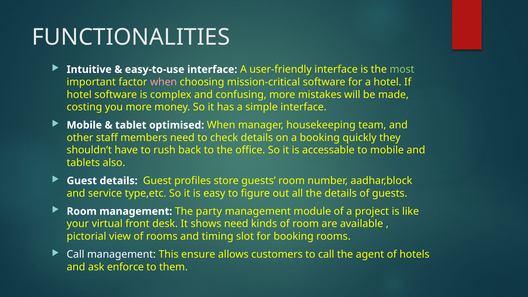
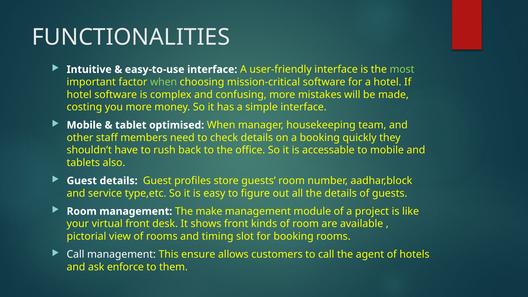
when at (164, 82) colour: pink -> light green
party: party -> make
shows need: need -> front
